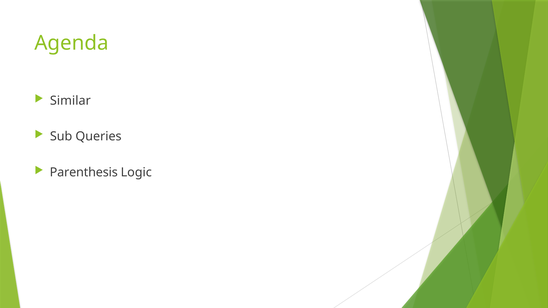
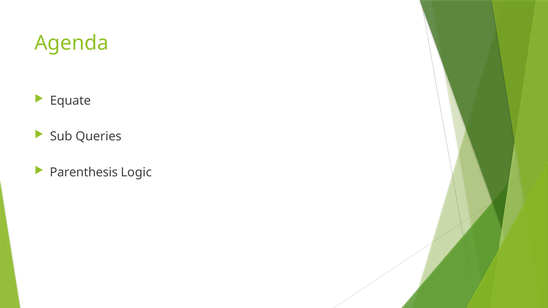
Similar: Similar -> Equate
